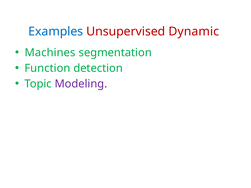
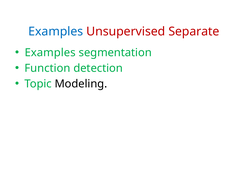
Dynamic: Dynamic -> Separate
Machines at (50, 53): Machines -> Examples
Modeling colour: purple -> black
